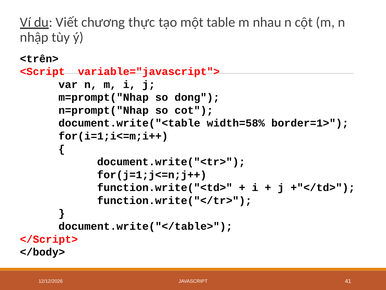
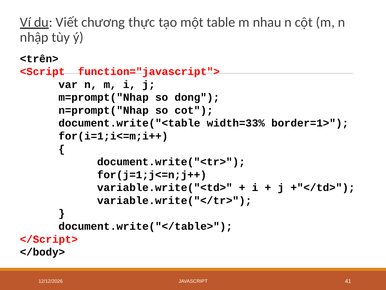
variable="javascript">: variable="javascript"> -> function="javascript">
width=58%: width=58% -> width=33%
function.write("<td>: function.write("<td> -> variable.write("<td>
function.write("</tr>: function.write("</tr> -> variable.write("</tr>
